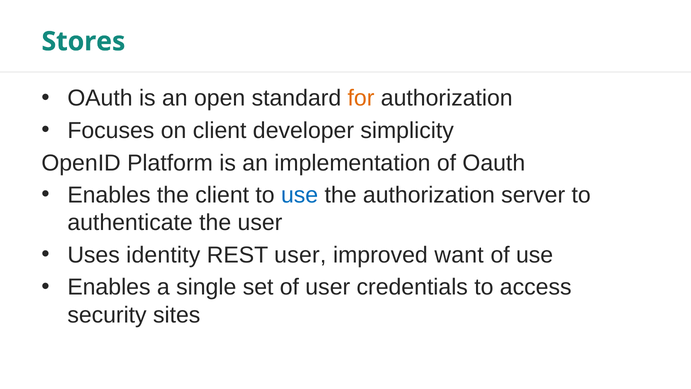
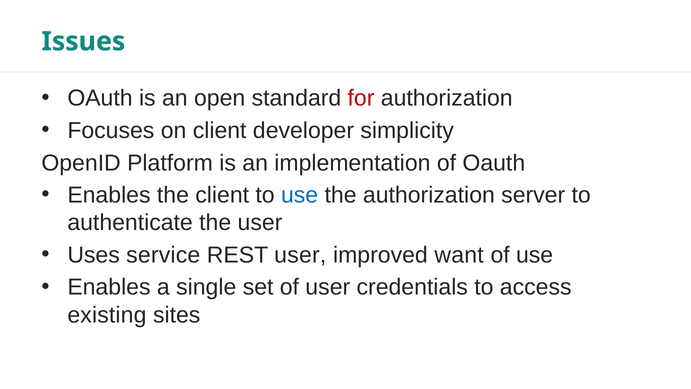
Stores: Stores -> Issues
for colour: orange -> red
identity: identity -> service
security: security -> existing
